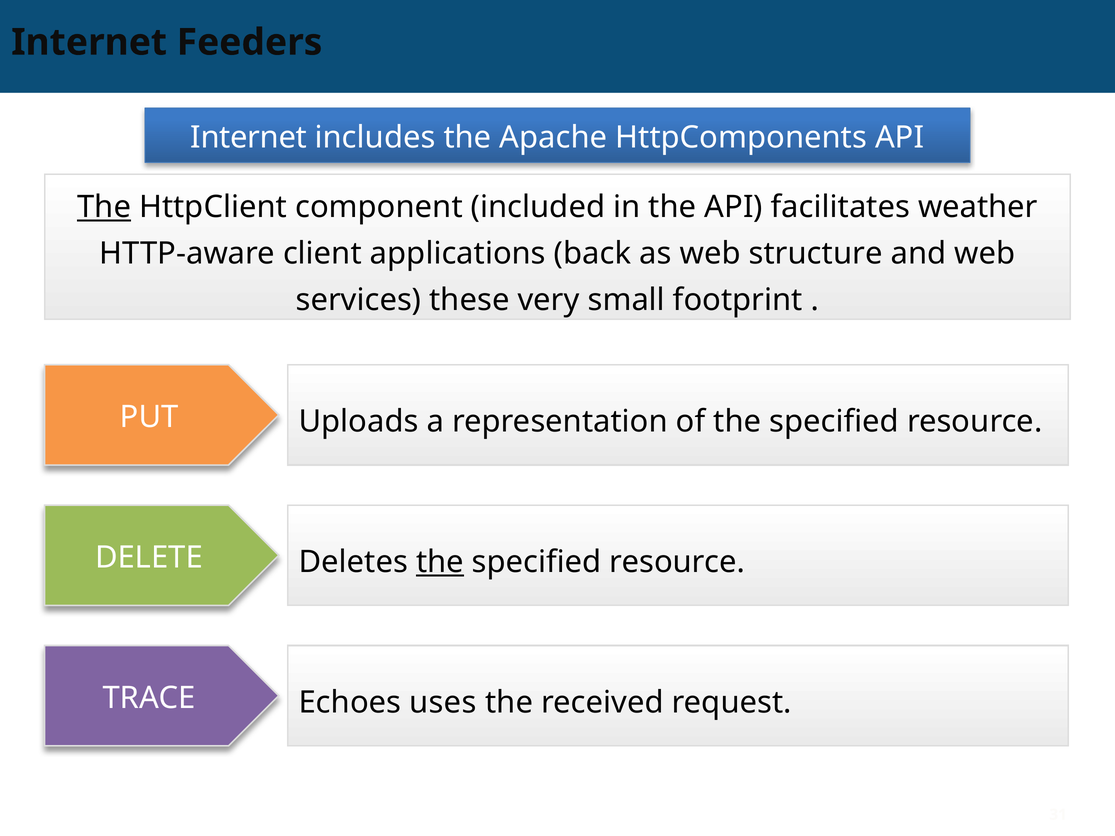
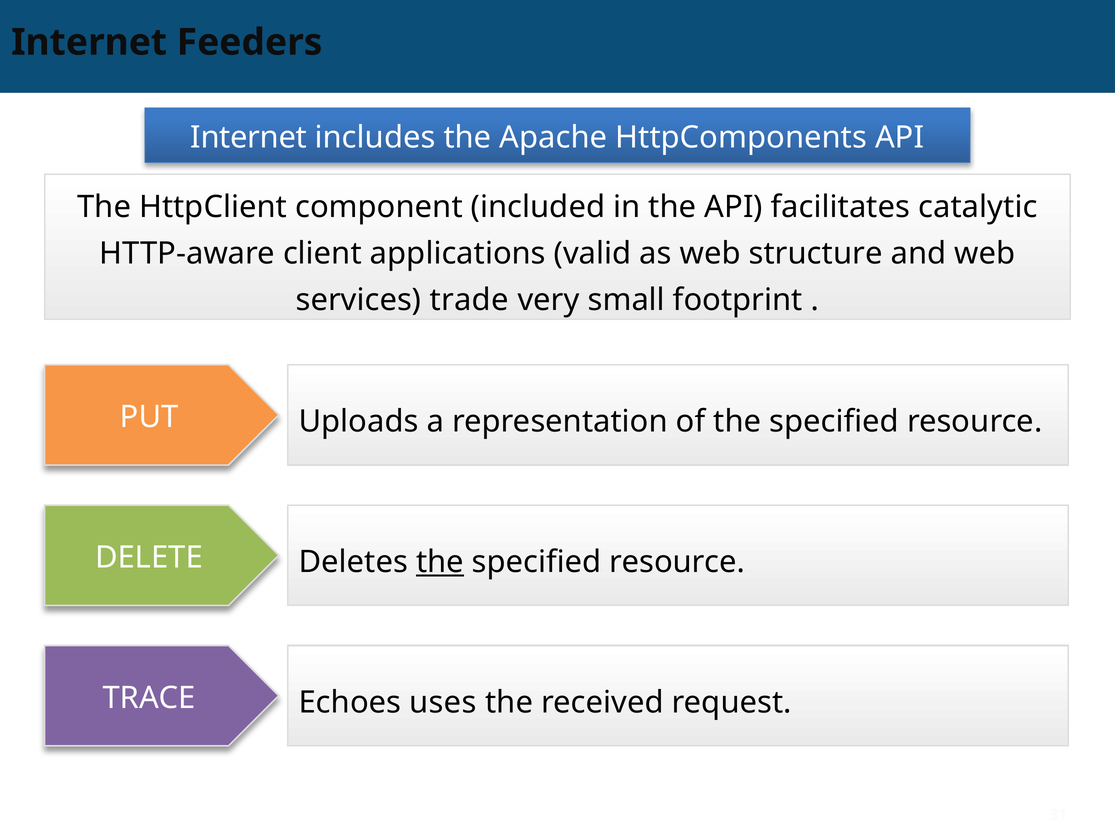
The at (104, 207) underline: present -> none
weather: weather -> catalytic
back: back -> valid
these: these -> trade
